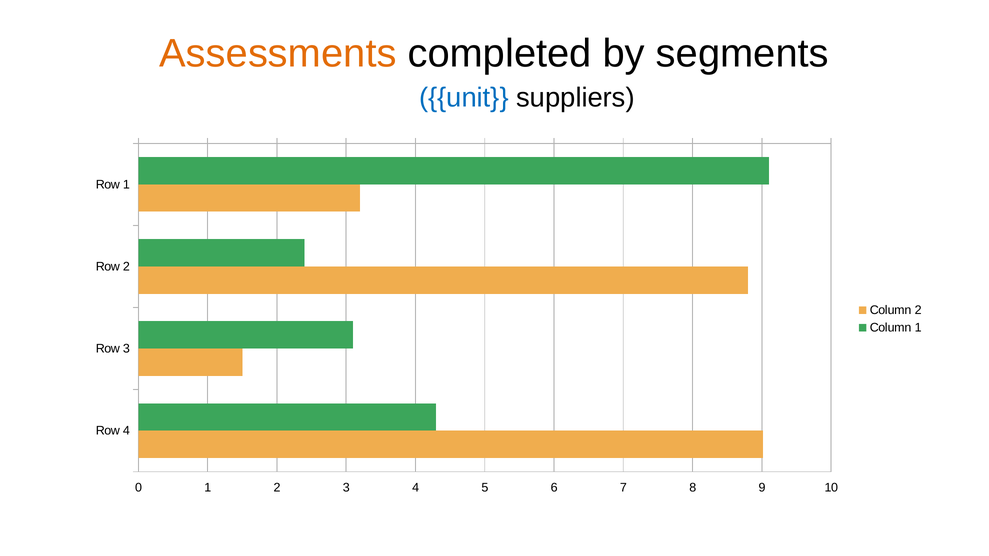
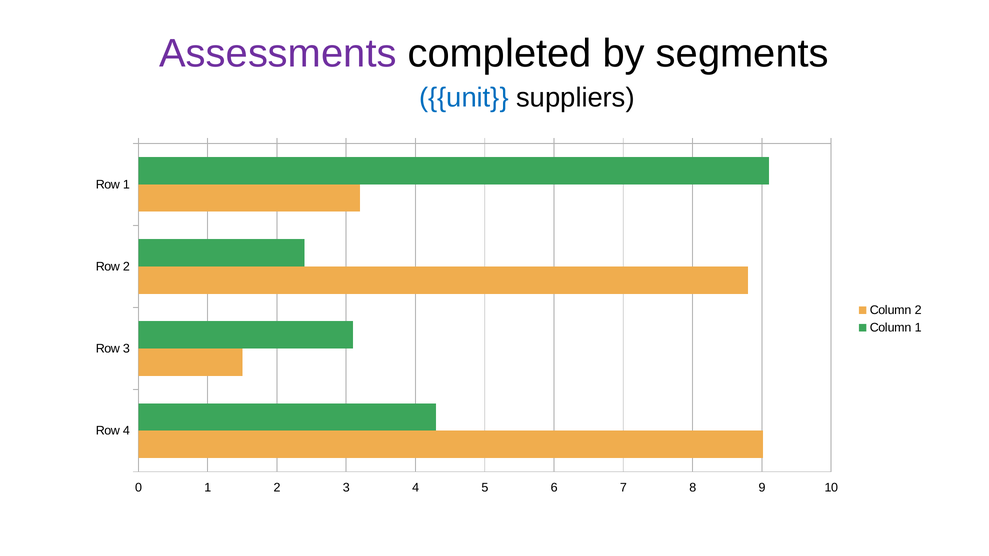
Assessments colour: orange -> purple
